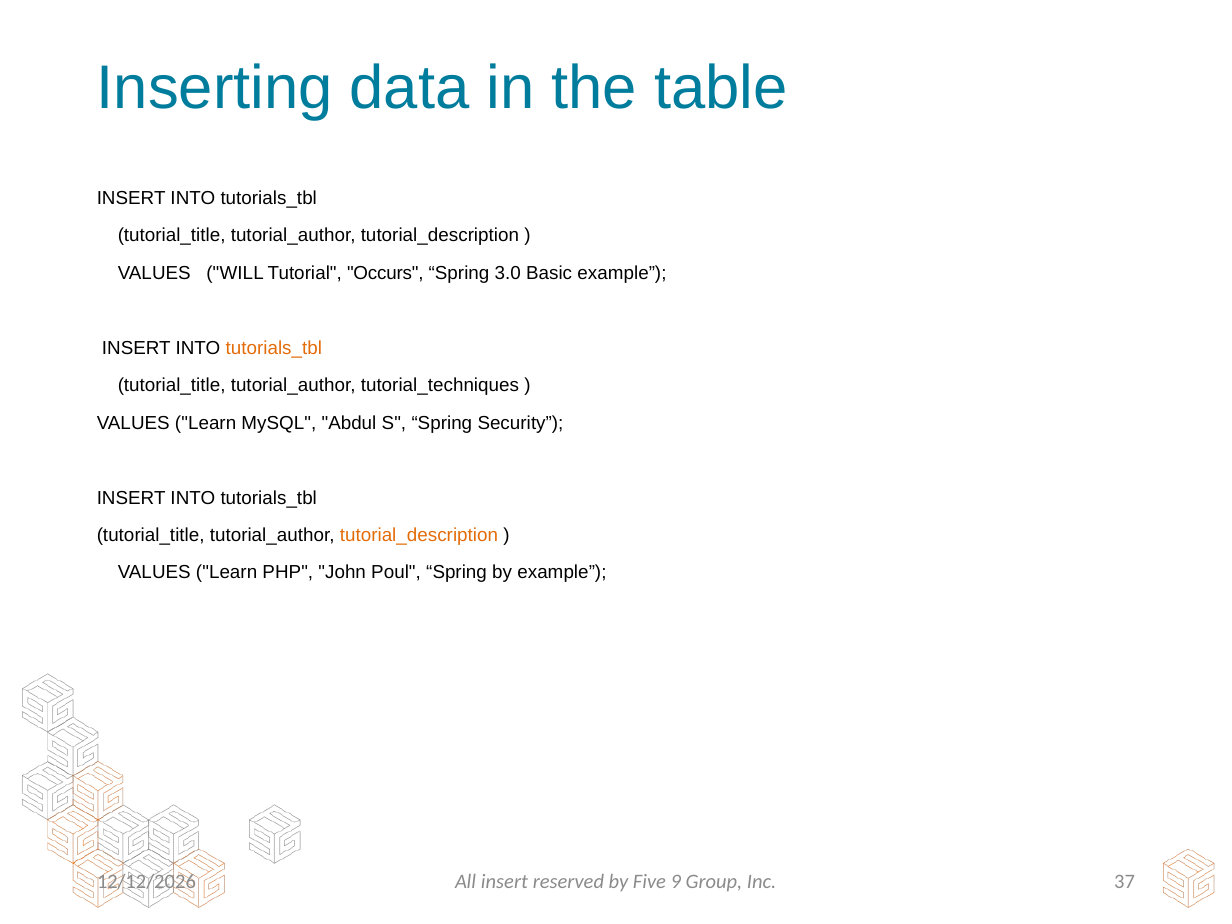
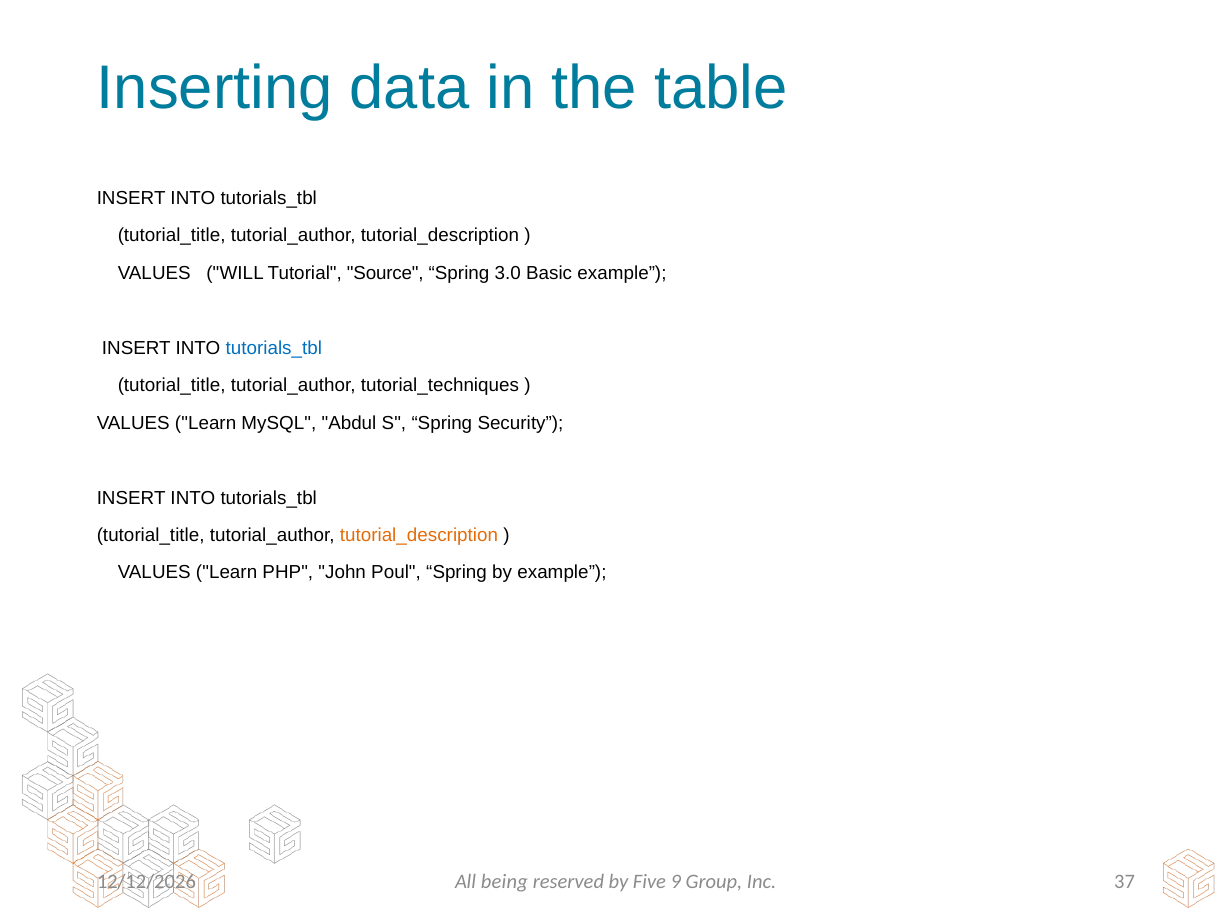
Occurs: Occurs -> Source
tutorials_tbl at (274, 348) colour: orange -> blue
All insert: insert -> being
